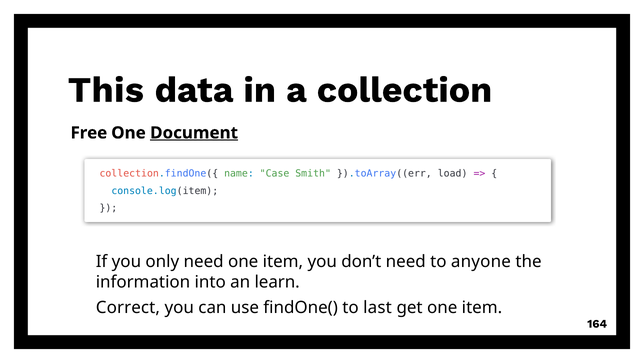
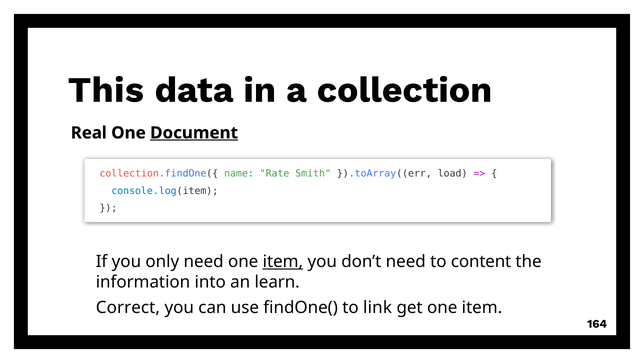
Free: Free -> Real
Case: Case -> Rate
item at (283, 262) underline: none -> present
anyone: anyone -> content
last: last -> link
